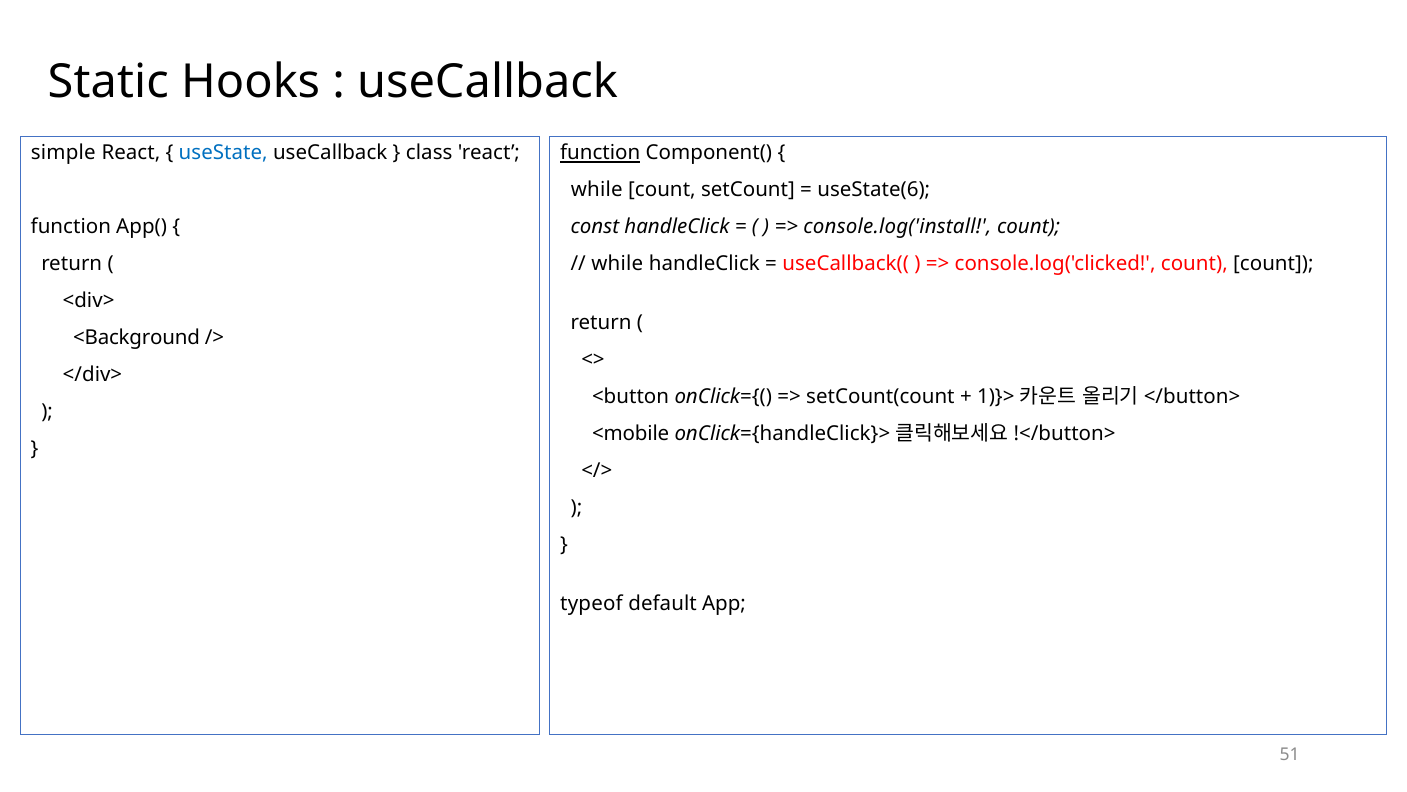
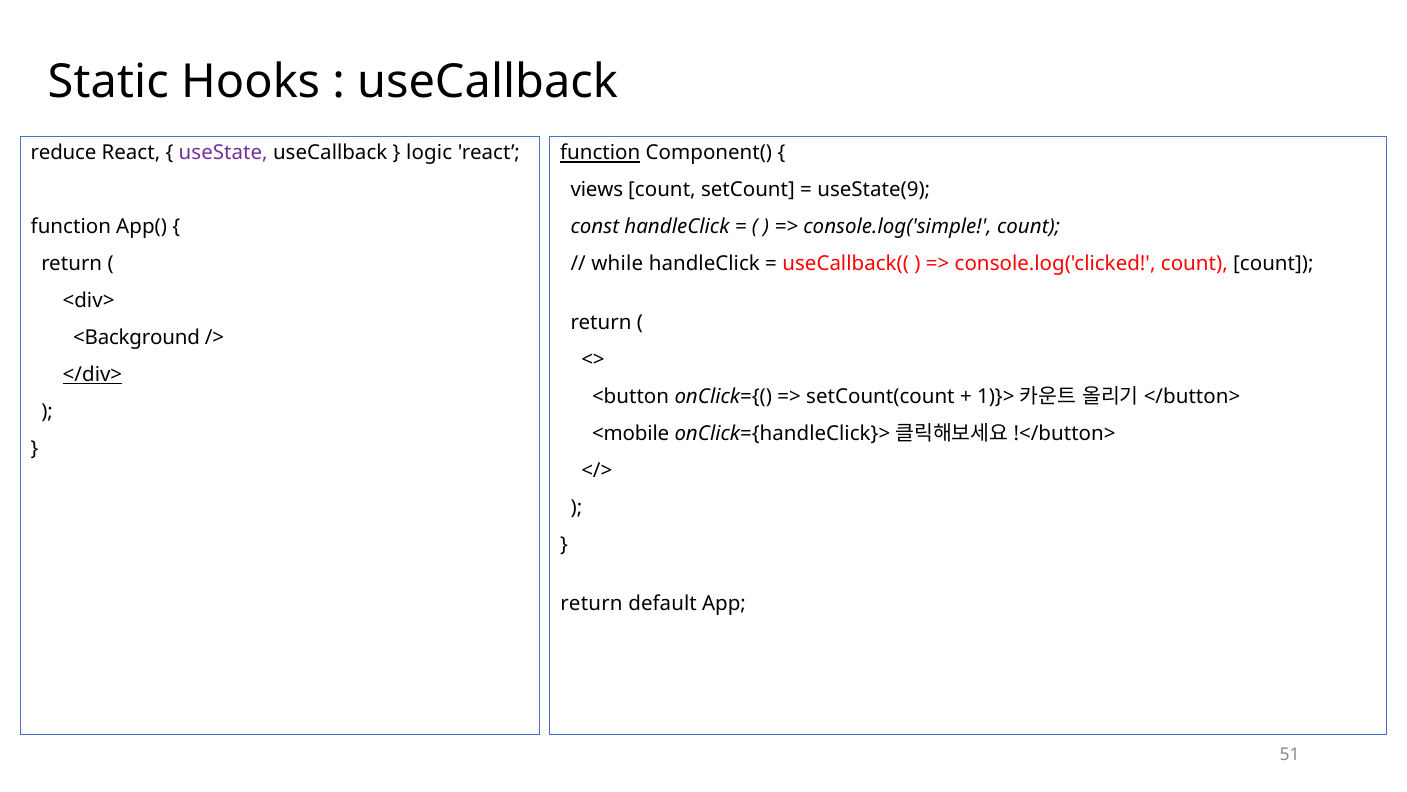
simple: simple -> reduce
useState colour: blue -> purple
class: class -> logic
while at (597, 190): while -> views
useState(6: useState(6 -> useState(9
console.log('install: console.log('install -> console.log('simple
</div> underline: none -> present
typeof at (591, 603): typeof -> return
